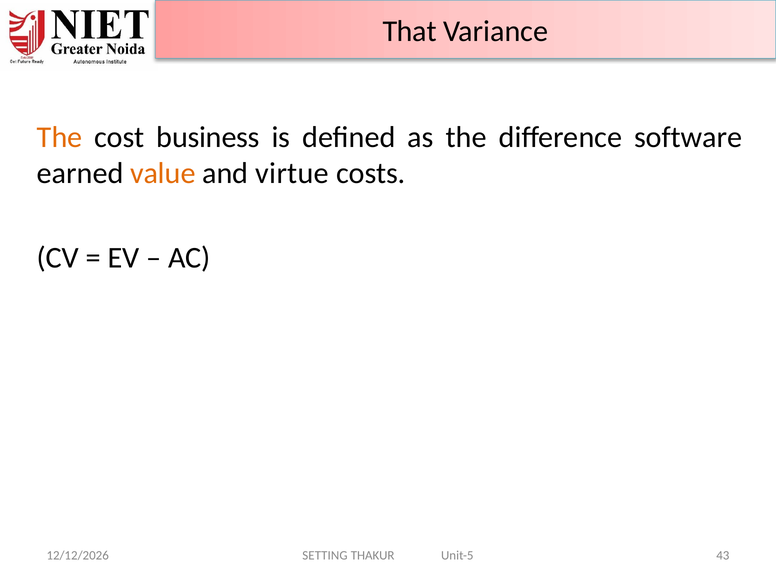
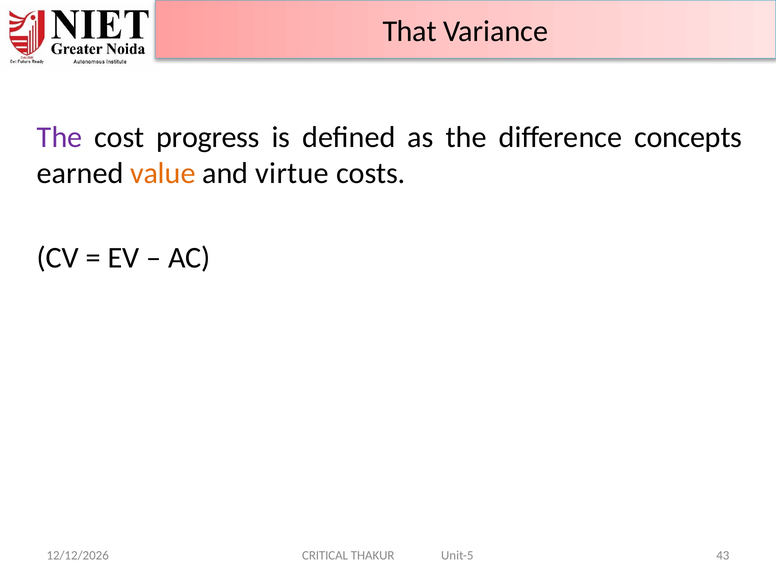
The at (60, 137) colour: orange -> purple
business: business -> progress
software: software -> concepts
SETTING: SETTING -> CRITICAL
